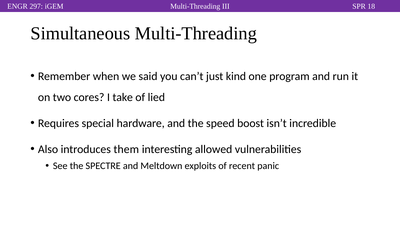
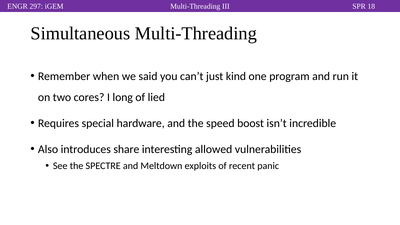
take: take -> long
them: them -> share
